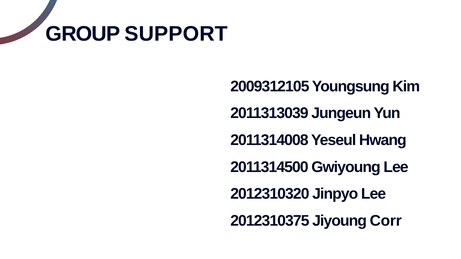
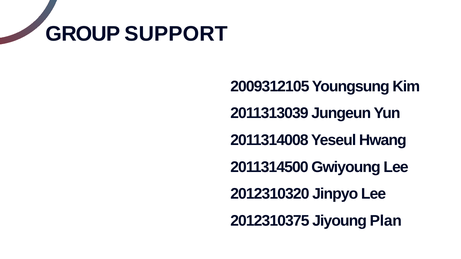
Corr: Corr -> Plan
